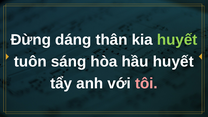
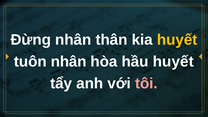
Đừng dáng: dáng -> nhân
huyết at (177, 40) colour: light green -> yellow
tuôn sáng: sáng -> nhân
